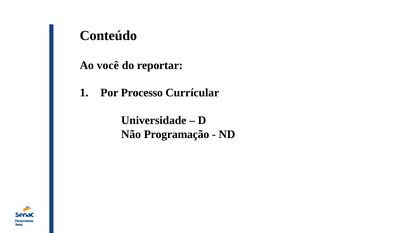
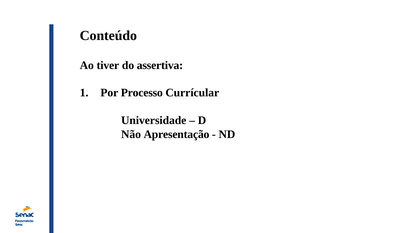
você: você -> tiver
reportar: reportar -> assertiva
Programação: Programação -> Apresentação
